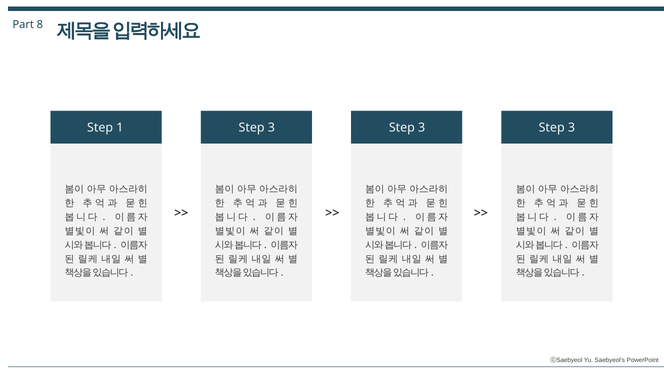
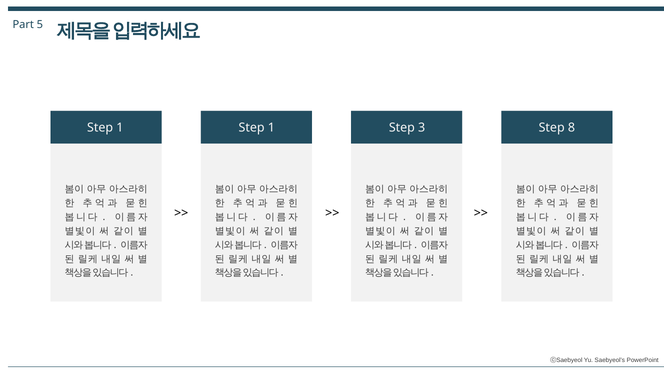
8: 8 -> 5
1 Step 3: 3 -> 1
3 at (571, 128): 3 -> 8
